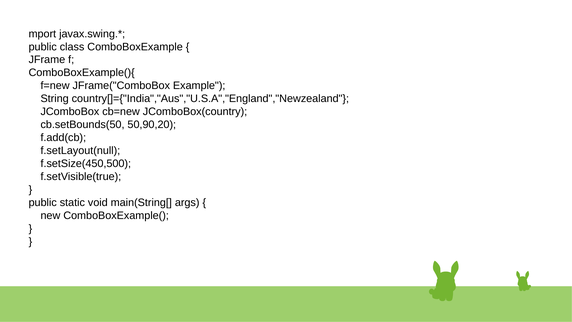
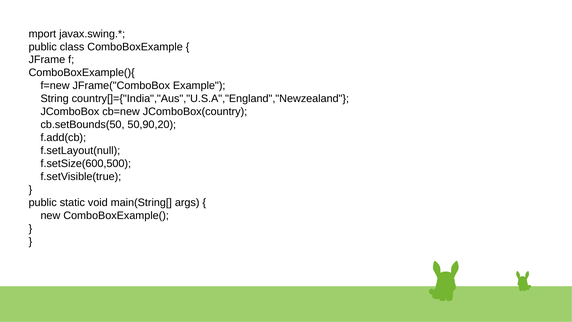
f.setSize(450,500: f.setSize(450,500 -> f.setSize(600,500
